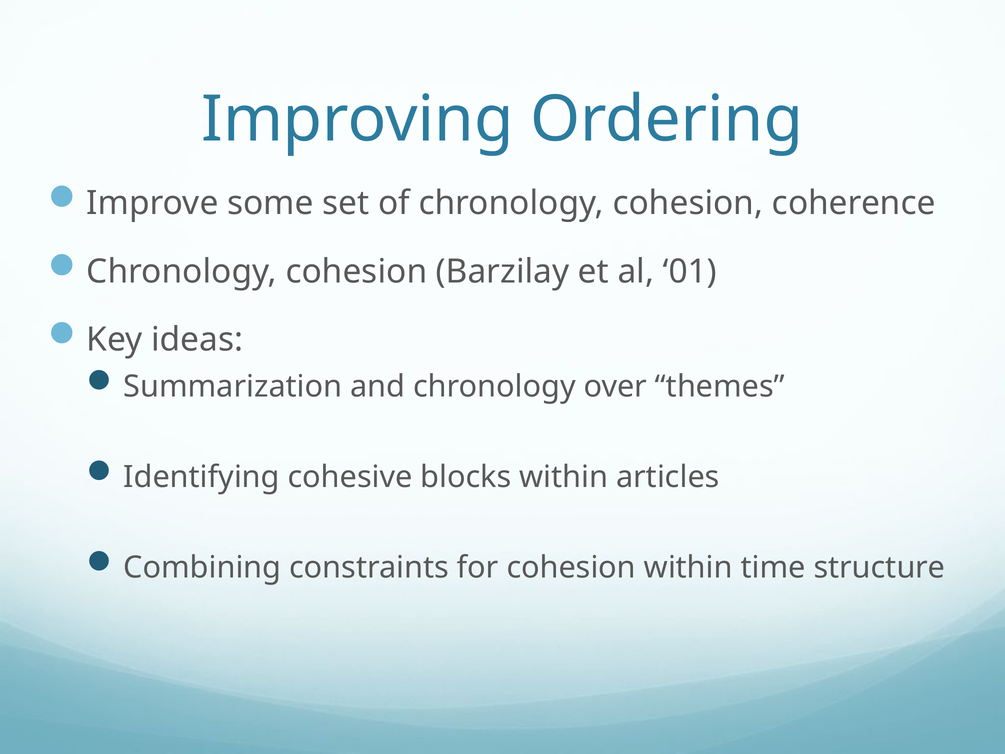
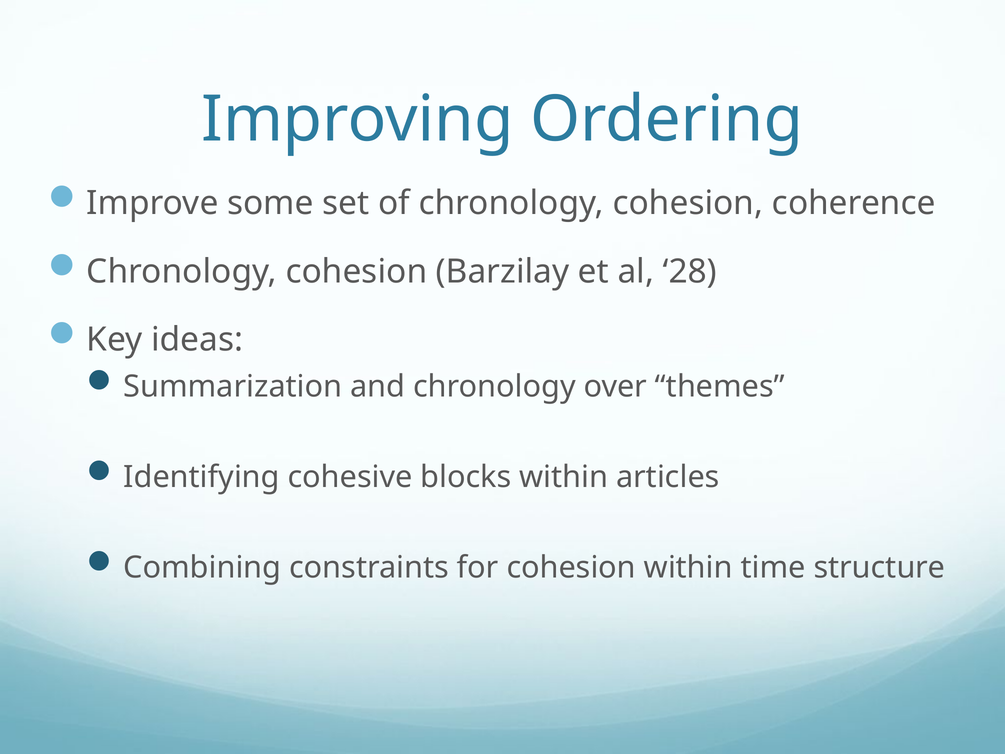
01: 01 -> 28
